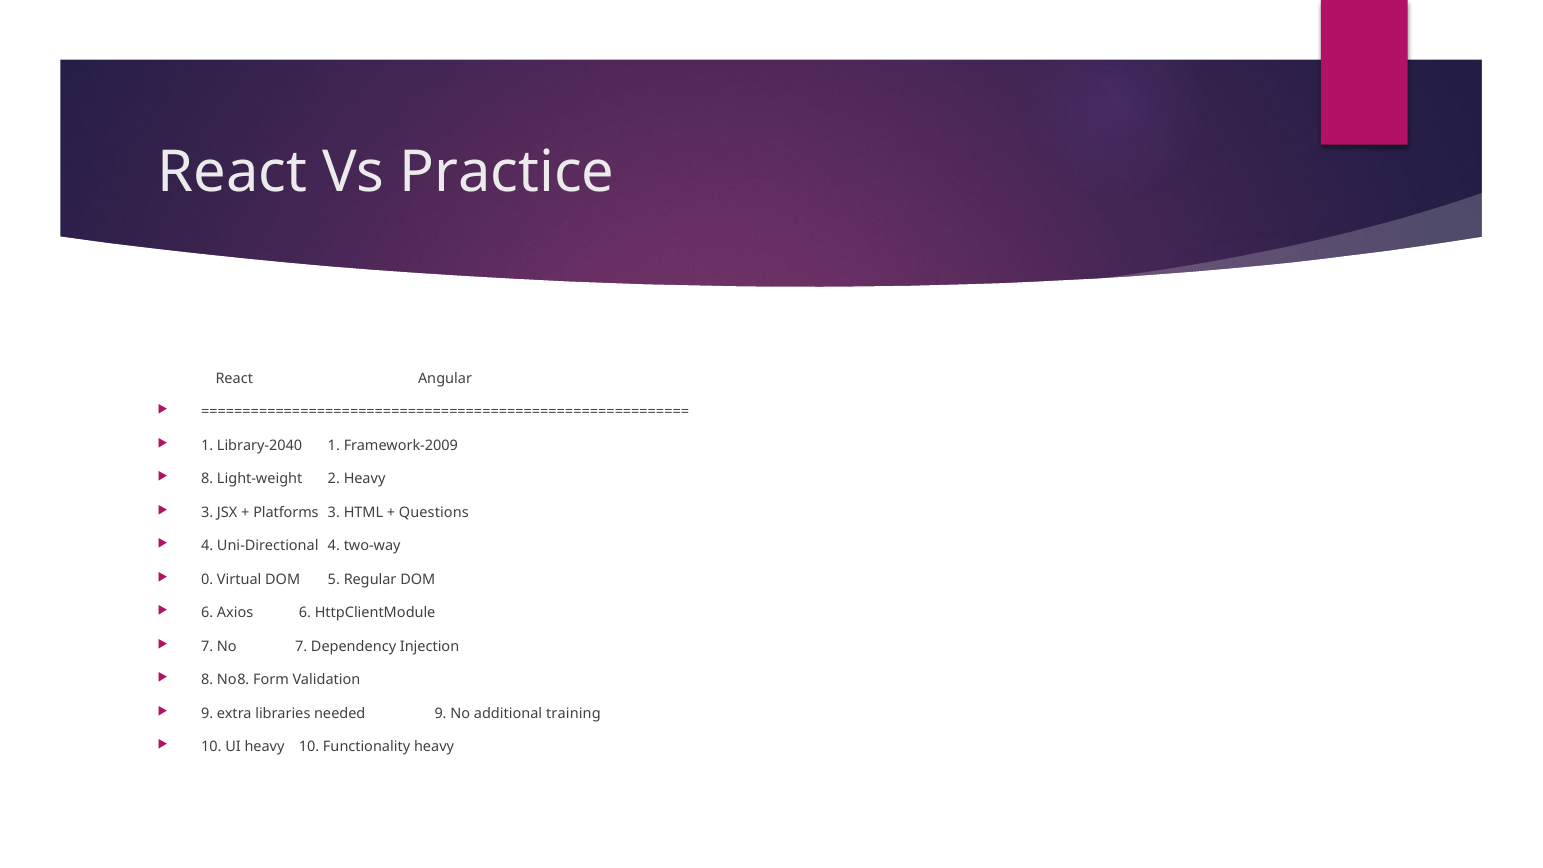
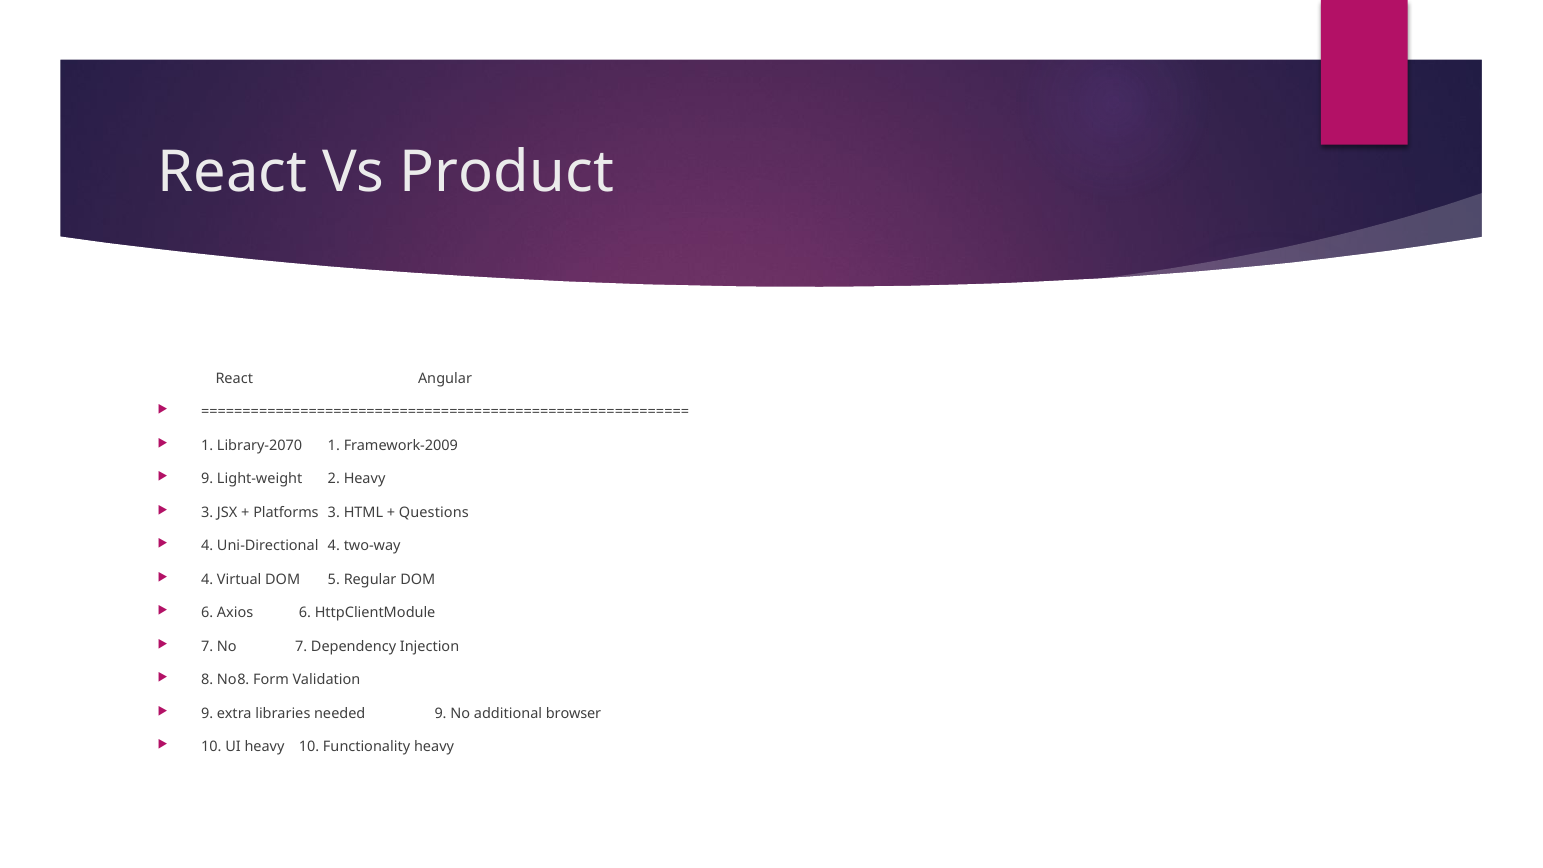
Practice: Practice -> Product
Library-2040: Library-2040 -> Library-2070
8 at (207, 479): 8 -> 9
0 at (207, 579): 0 -> 4
training: training -> browser
